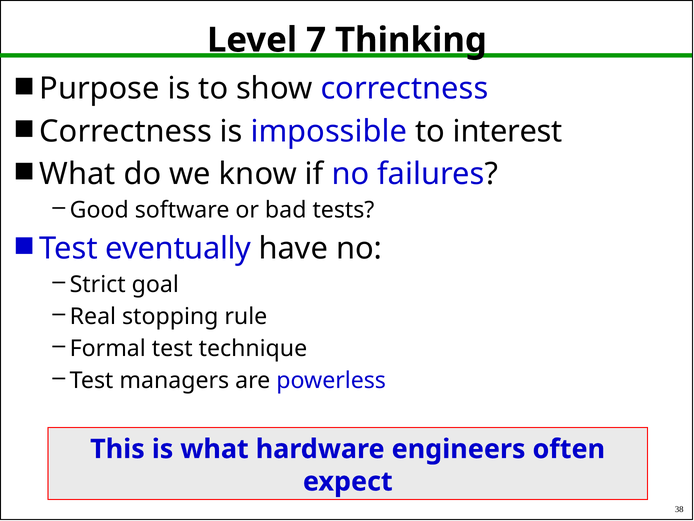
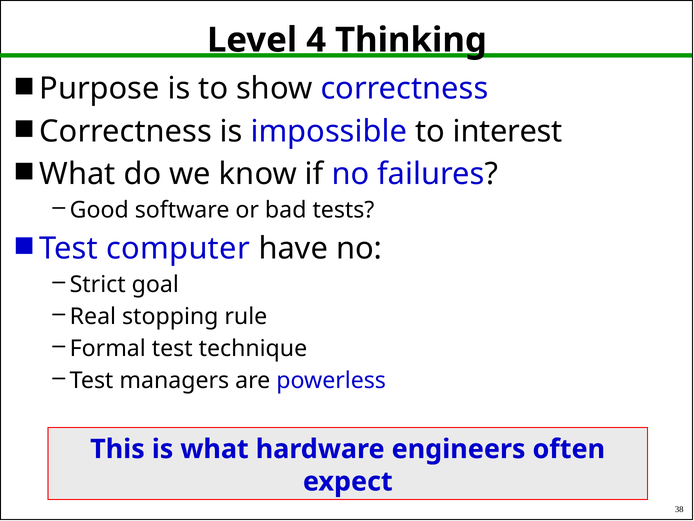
7: 7 -> 4
eventually: eventually -> computer
